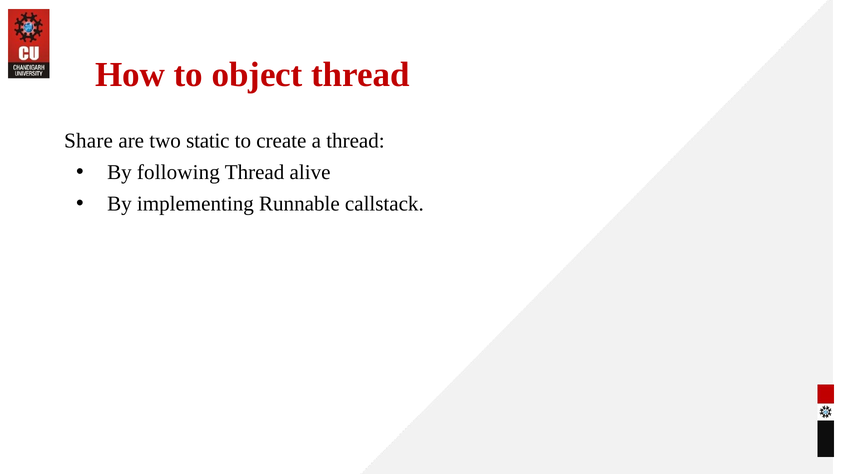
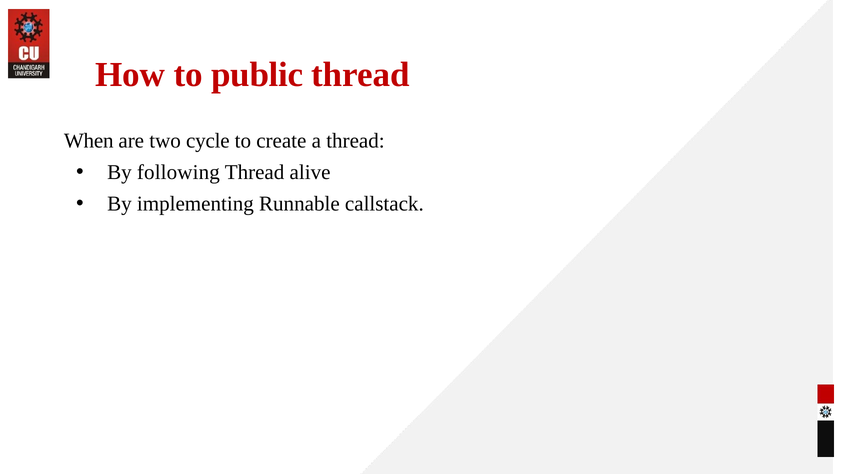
object: object -> public
Share: Share -> When
static: static -> cycle
